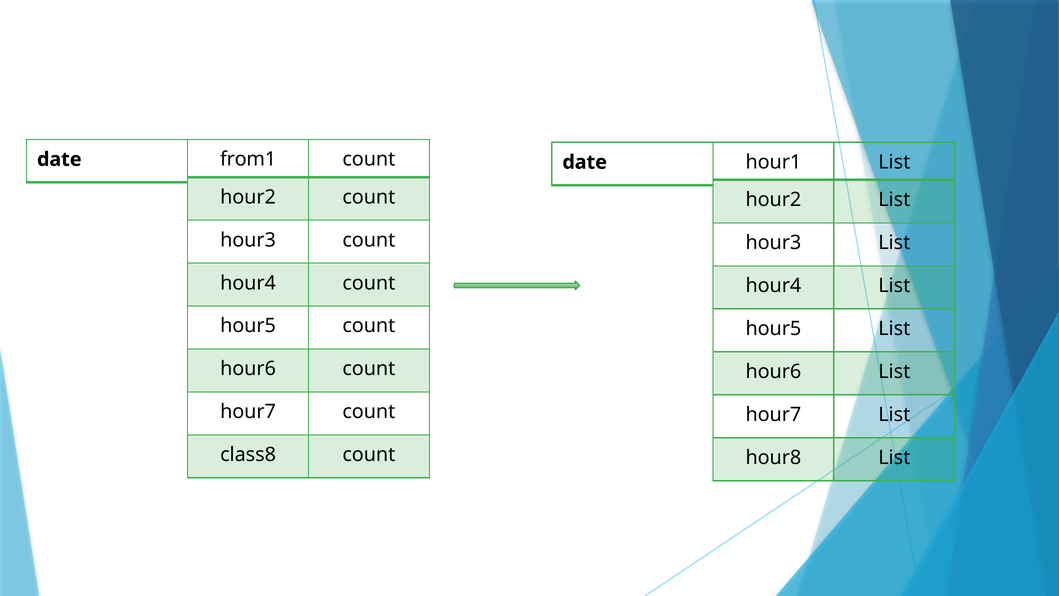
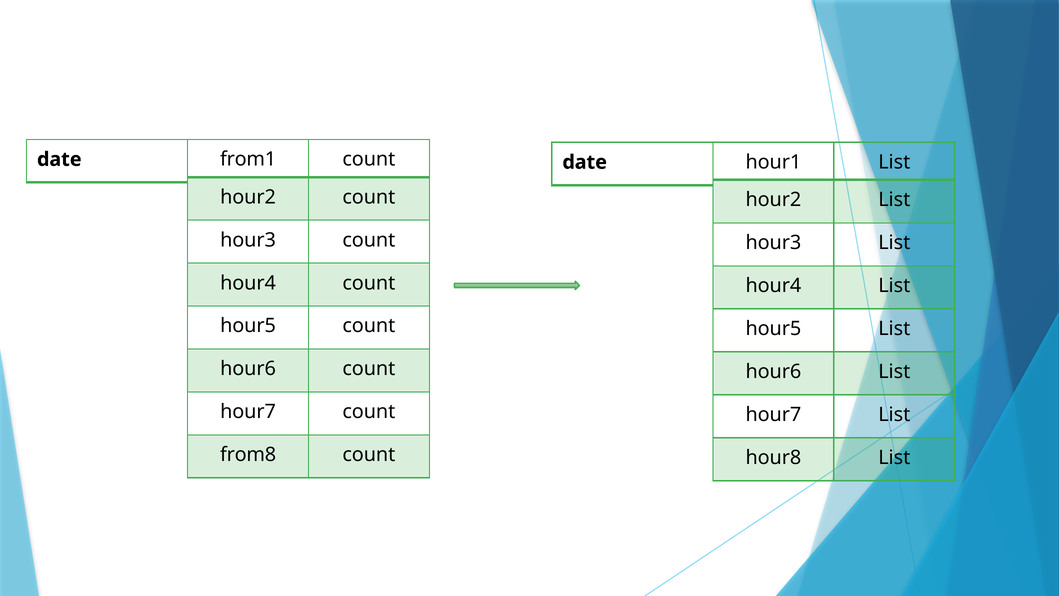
class8: class8 -> from8
